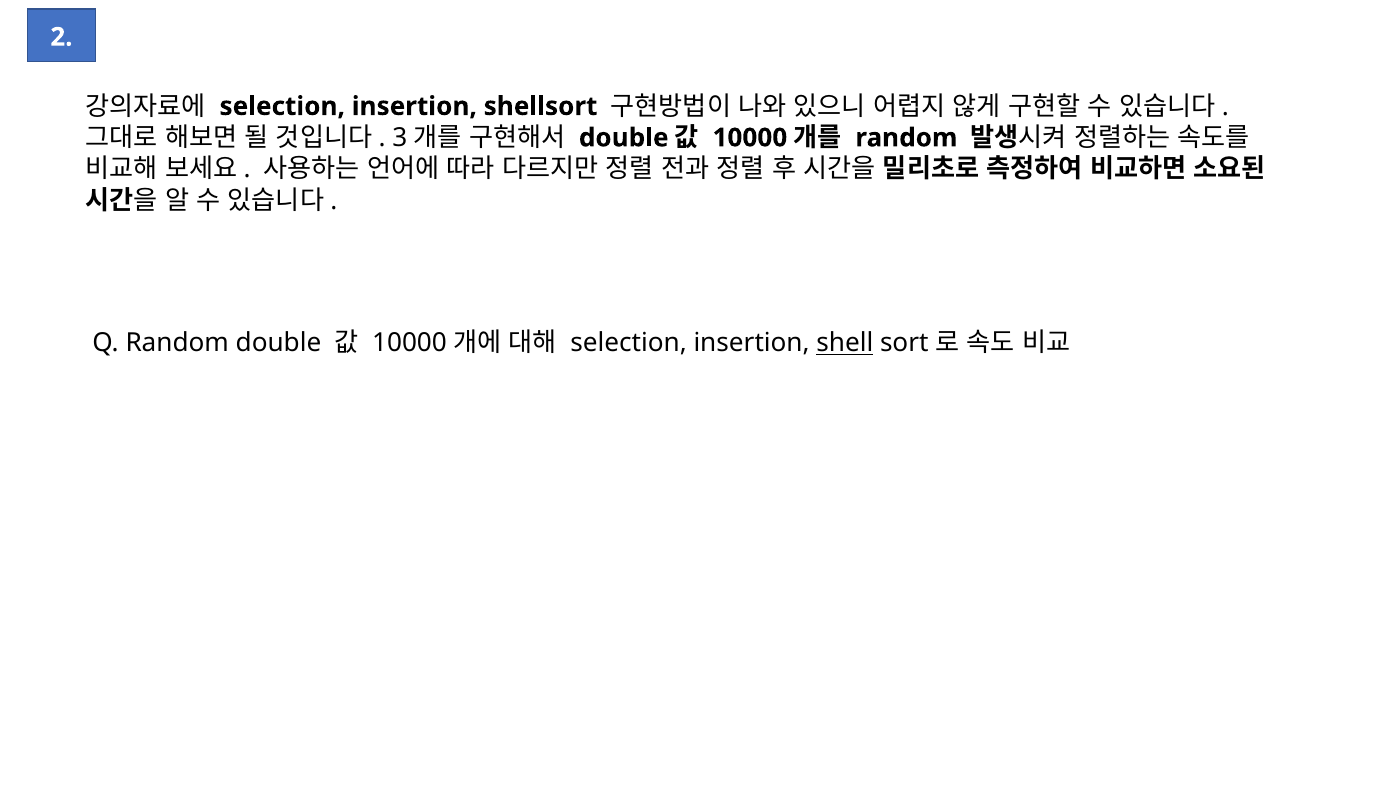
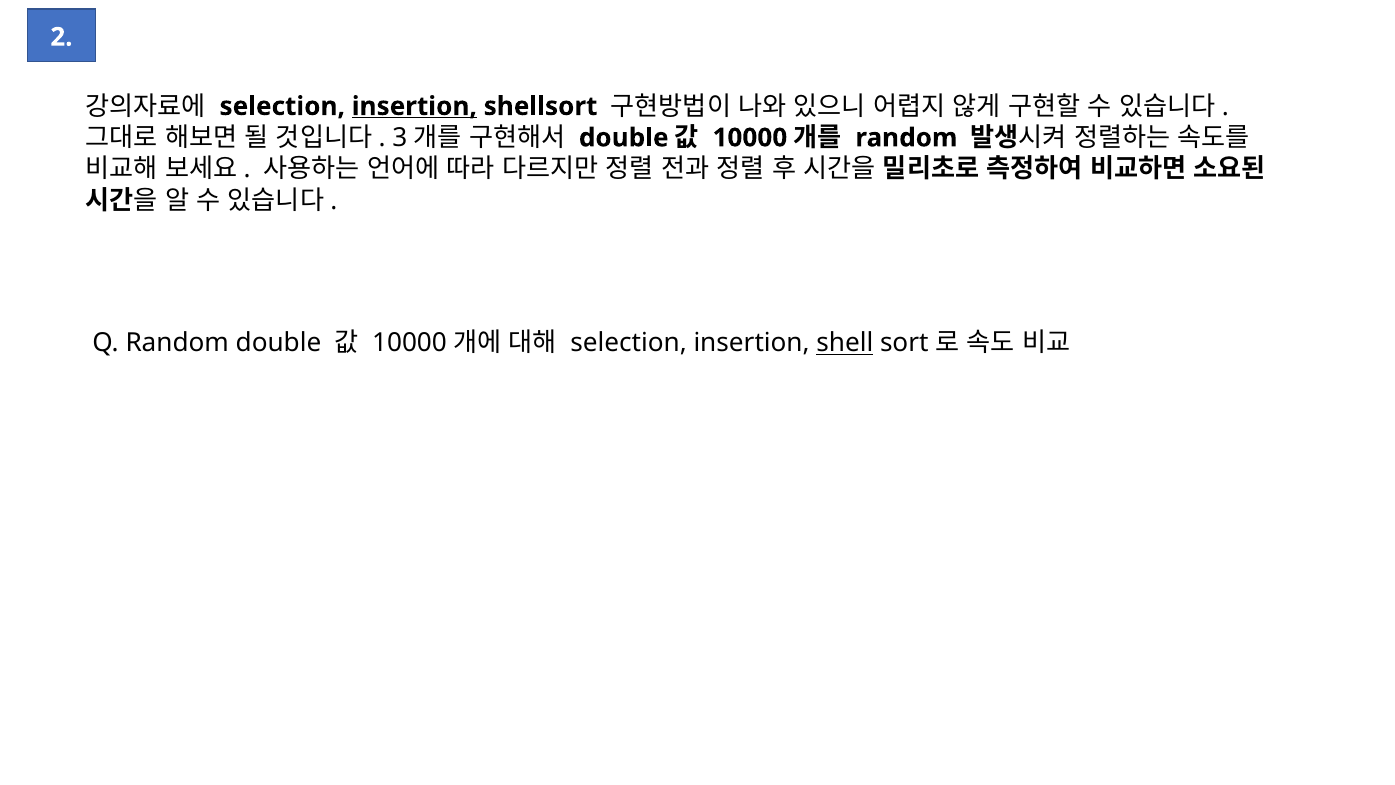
insertion at (414, 106) underline: none -> present
